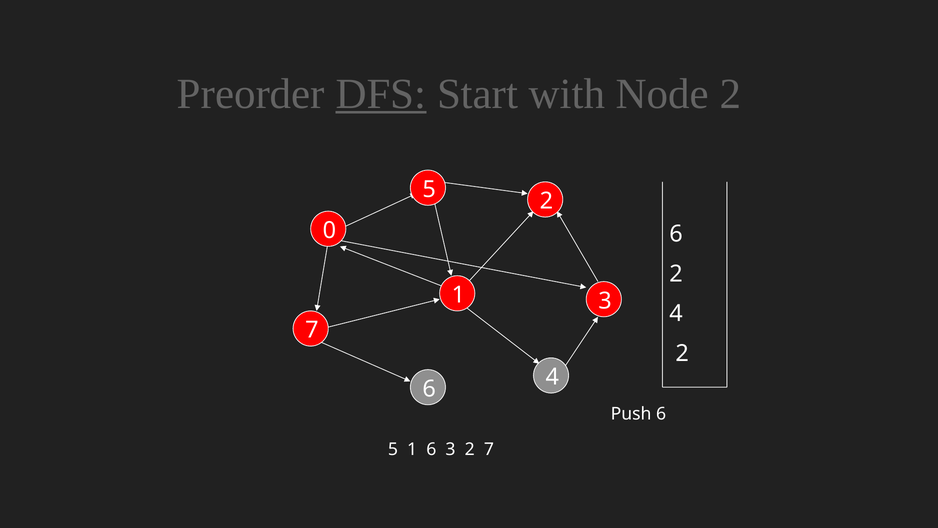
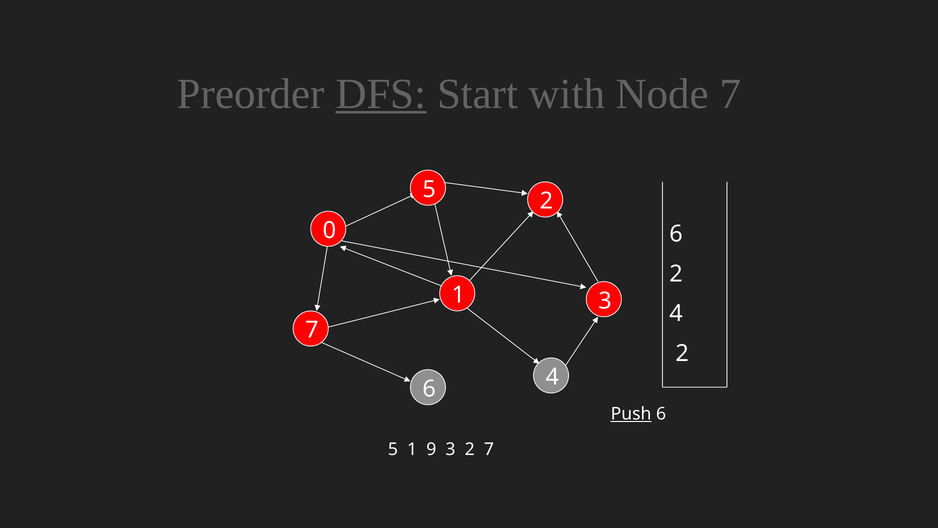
Node 2: 2 -> 7
Push underline: none -> present
1 6: 6 -> 9
